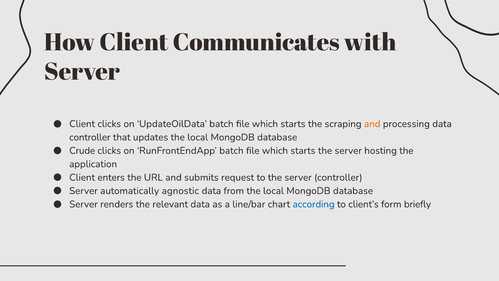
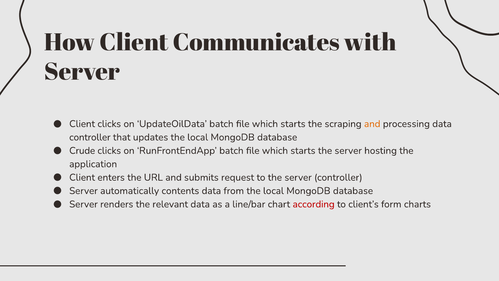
agnostic: agnostic -> contents
according colour: blue -> red
briefly: briefly -> charts
